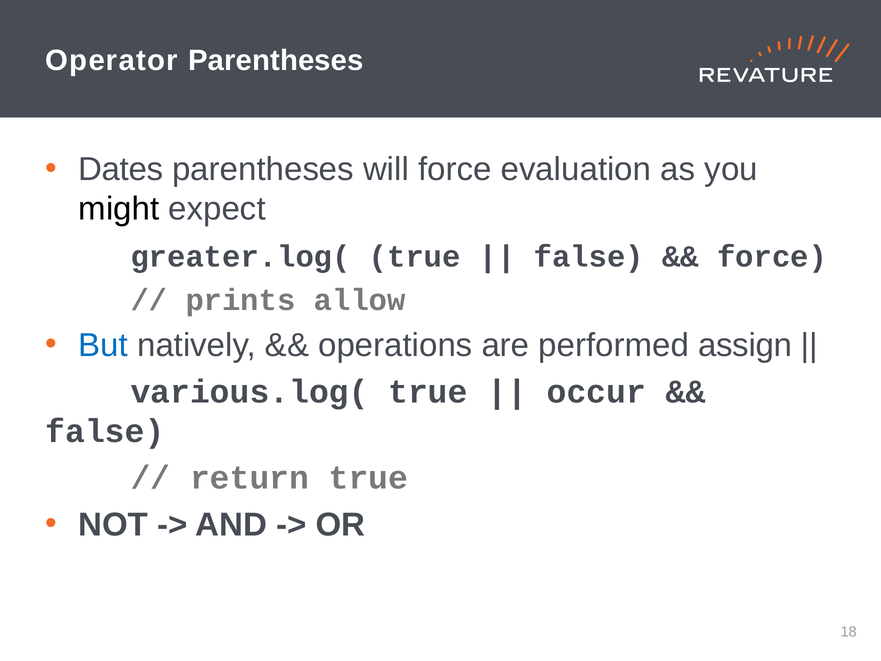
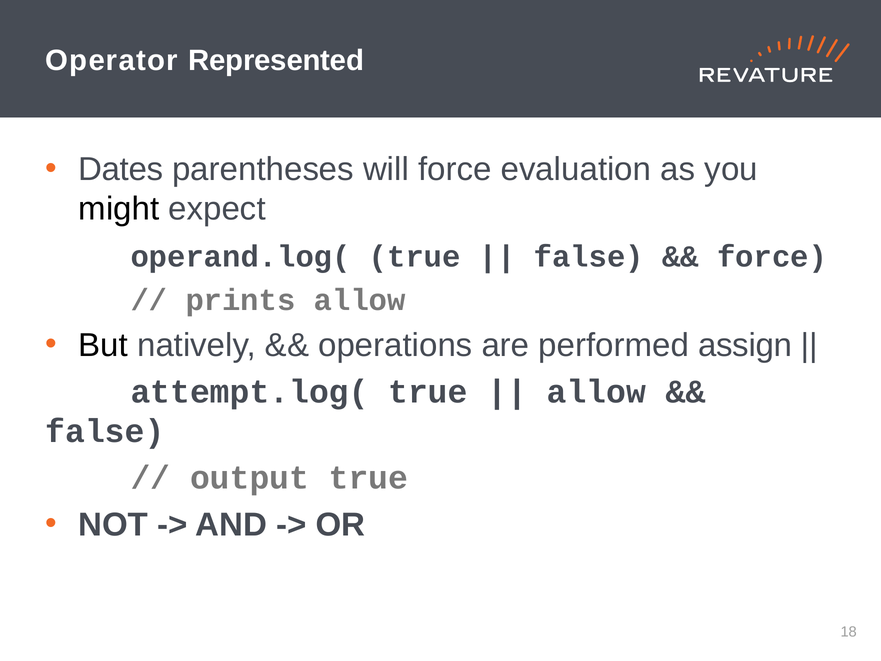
Operator Parentheses: Parentheses -> Represented
greater.log(: greater.log( -> operand.log(
But colour: blue -> black
various.log(: various.log( -> attempt.log(
occur at (596, 392): occur -> allow
return: return -> output
